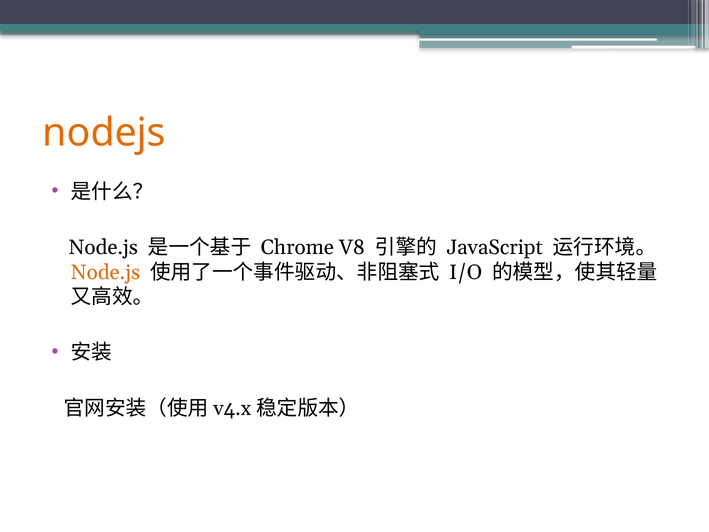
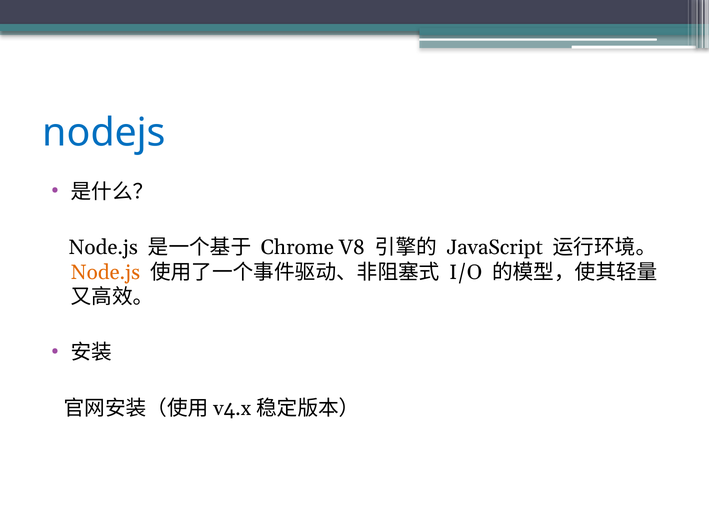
nodejs colour: orange -> blue
